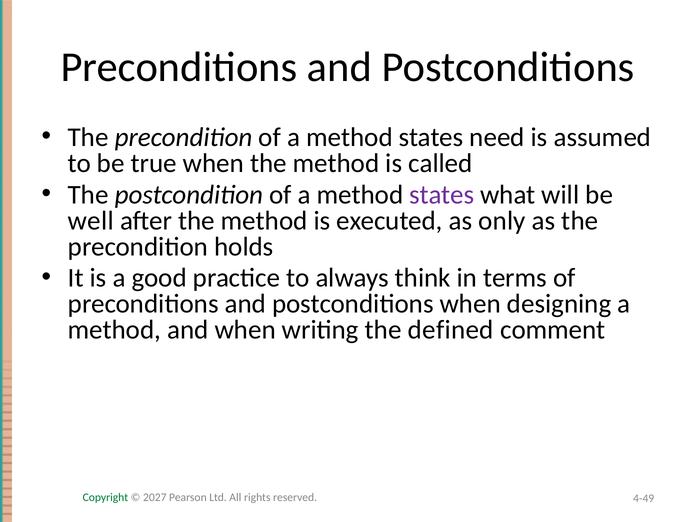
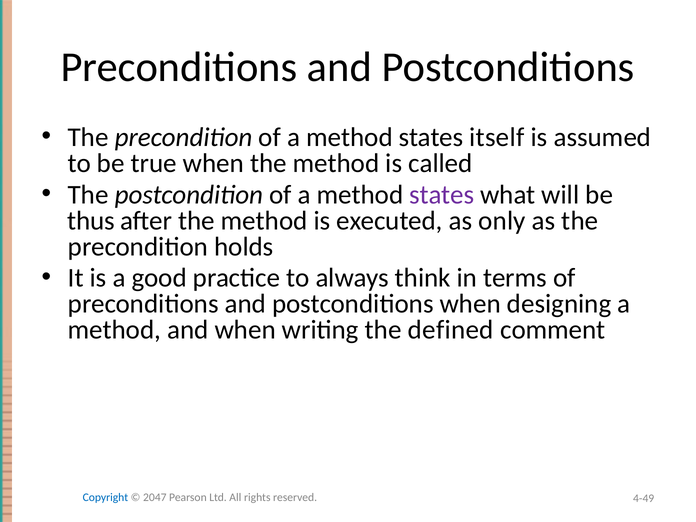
need: need -> itself
well: well -> thus
Copyright colour: green -> blue
2027: 2027 -> 2047
